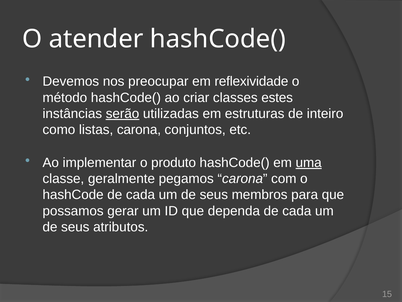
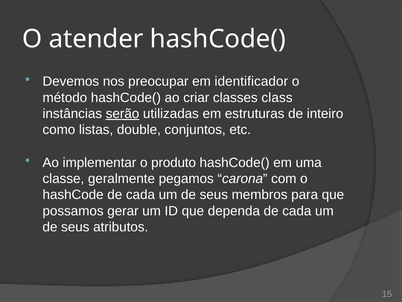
reflexividade: reflexividade -> identificador
estes: estes -> class
listas carona: carona -> double
uma underline: present -> none
